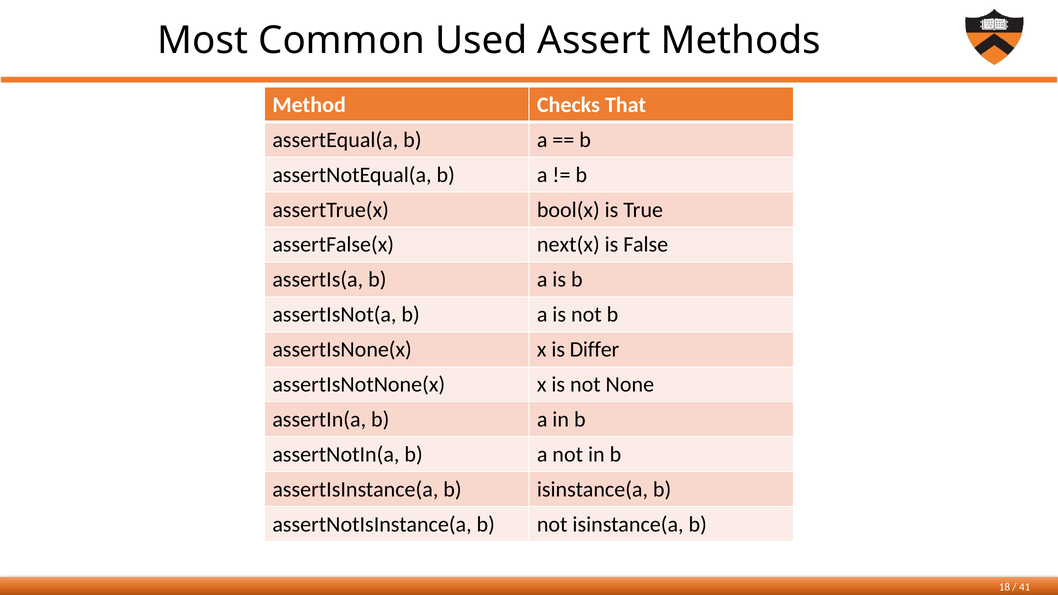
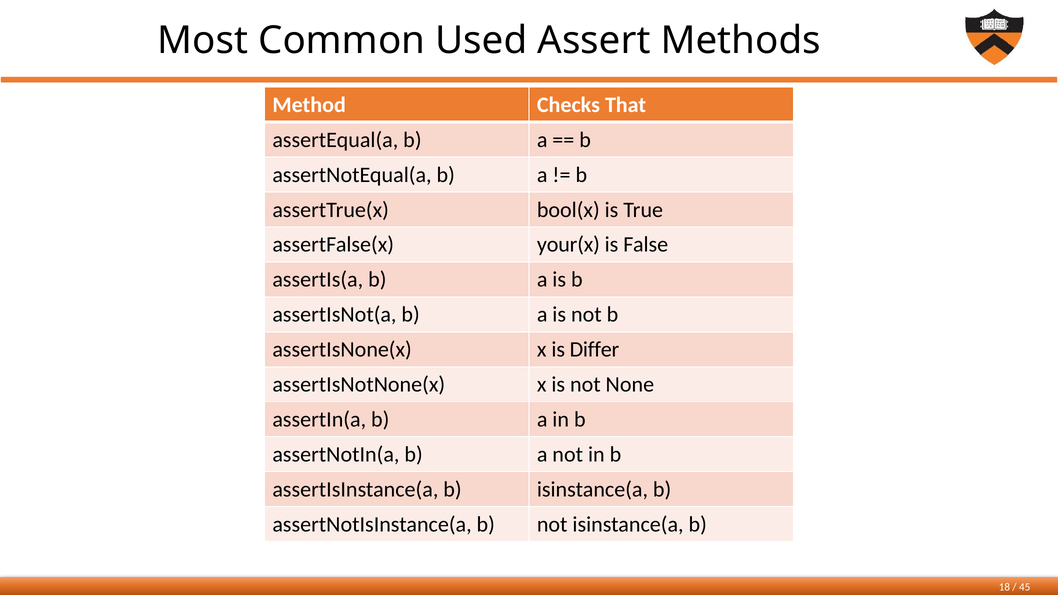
next(x: next(x -> your(x
41: 41 -> 45
